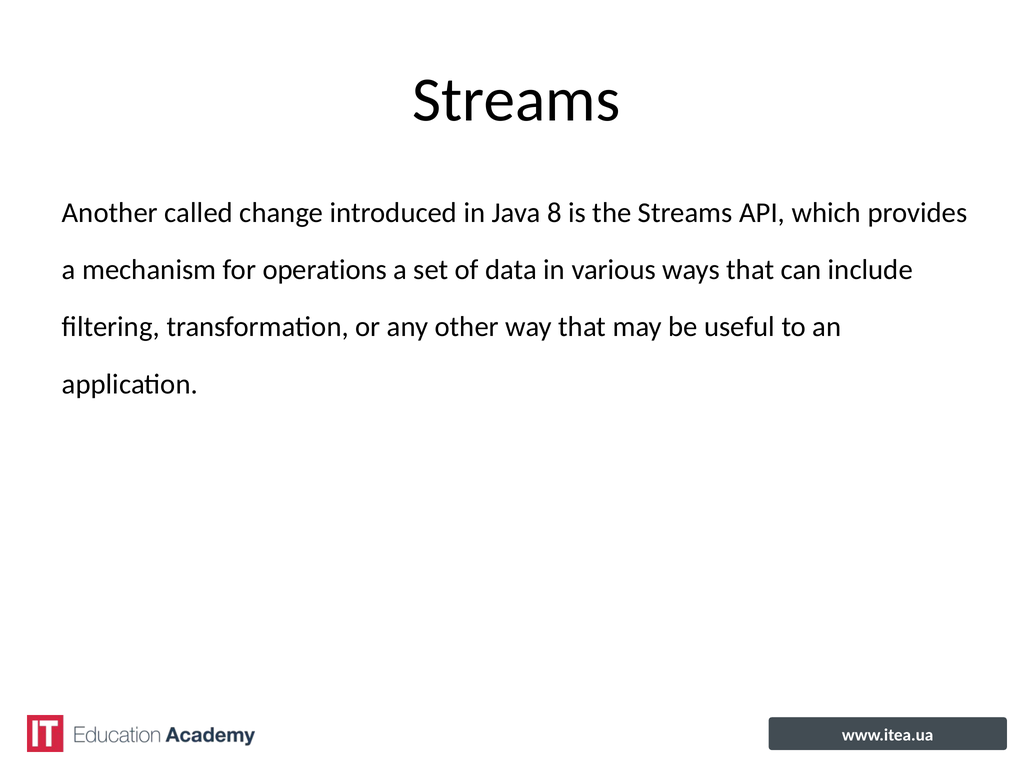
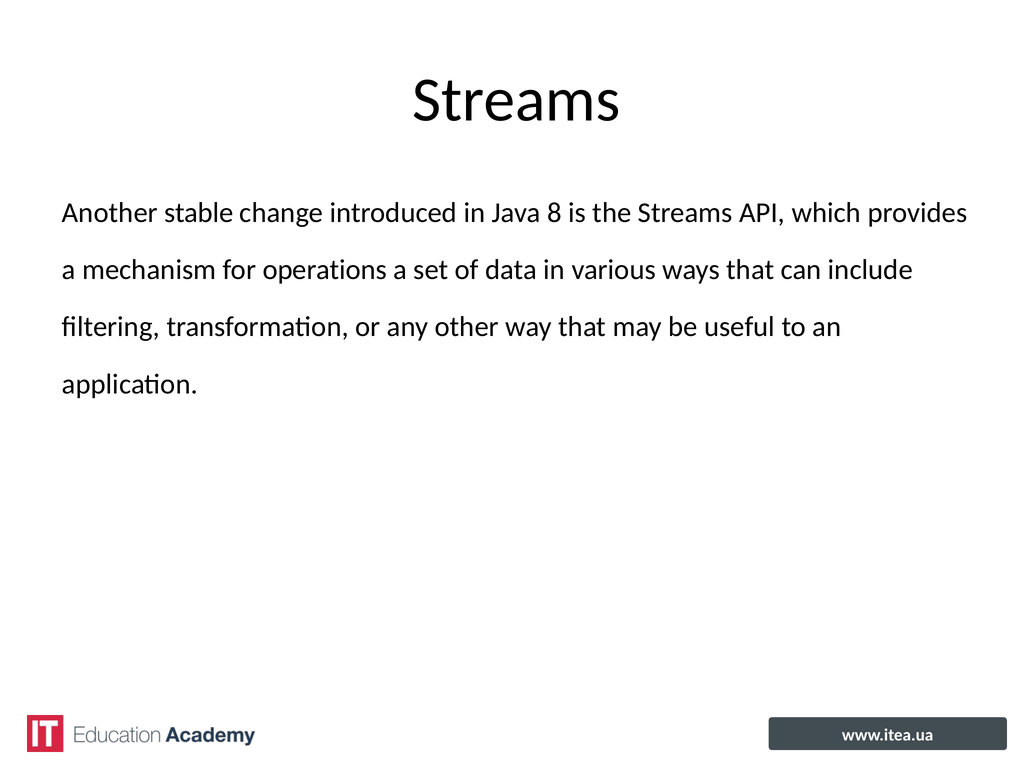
called: called -> stable
